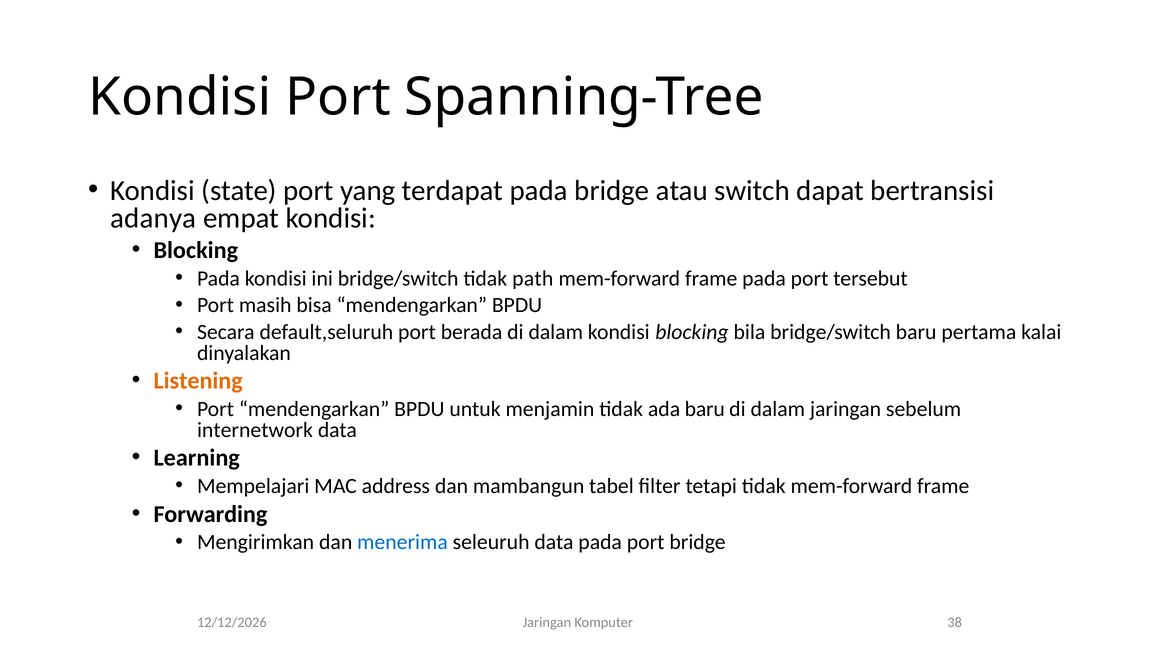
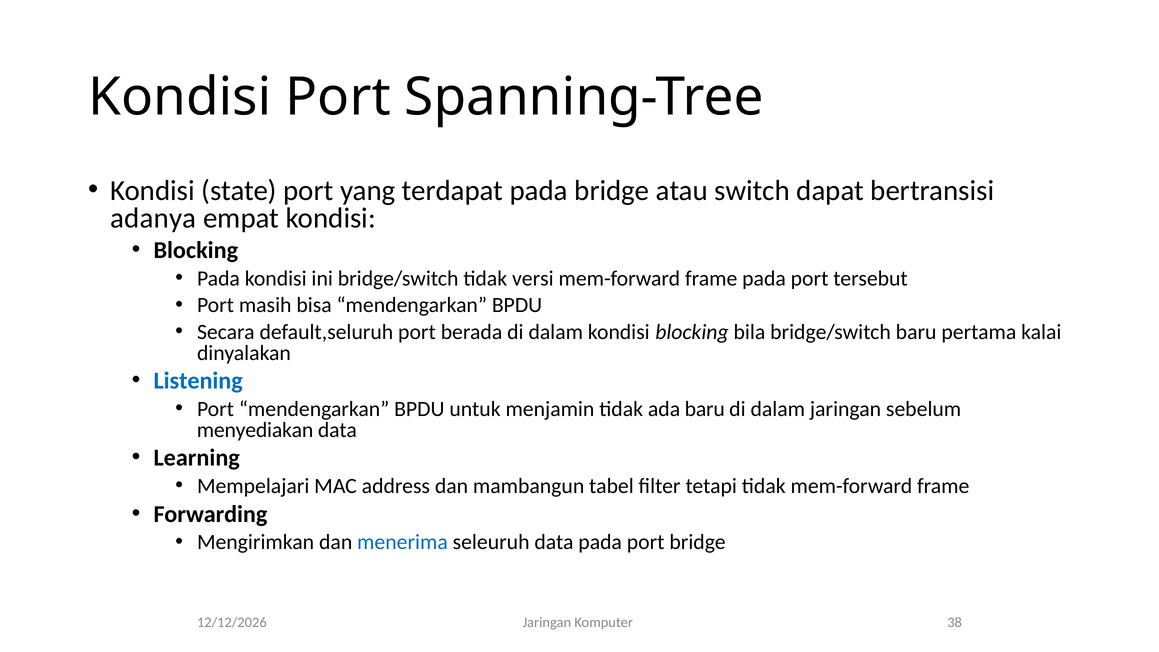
path: path -> versi
Listening colour: orange -> blue
internetwork: internetwork -> menyediakan
